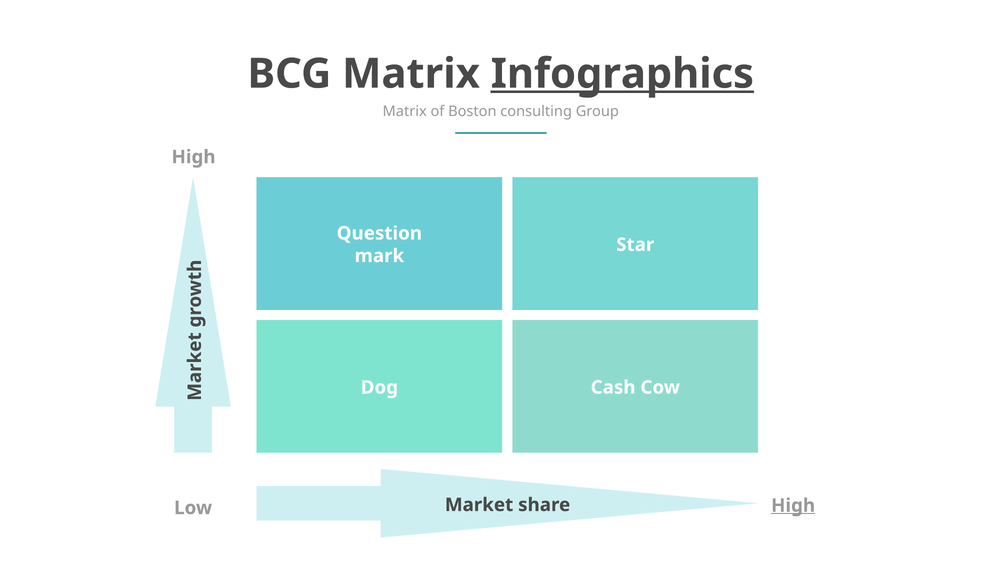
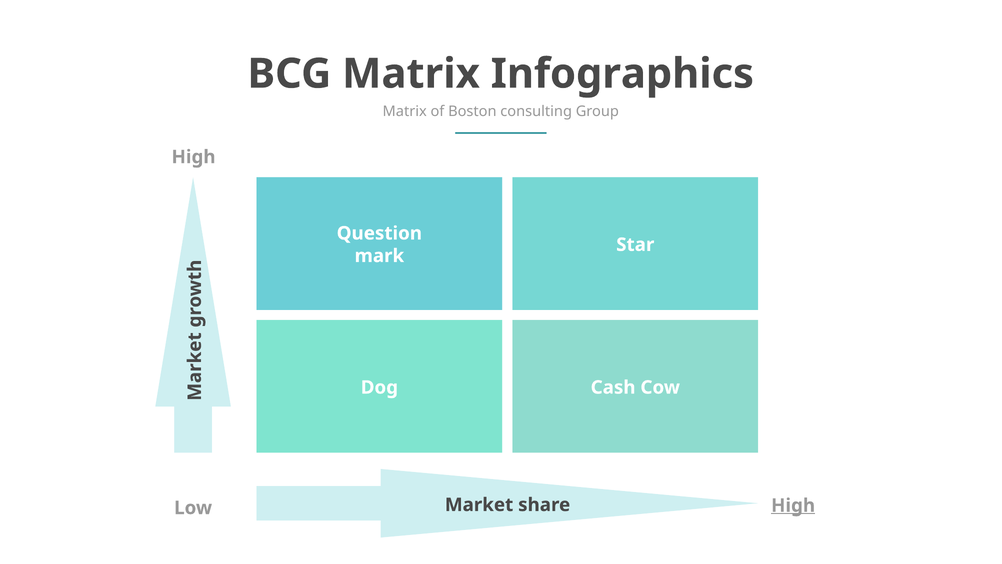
Infographics underline: present -> none
